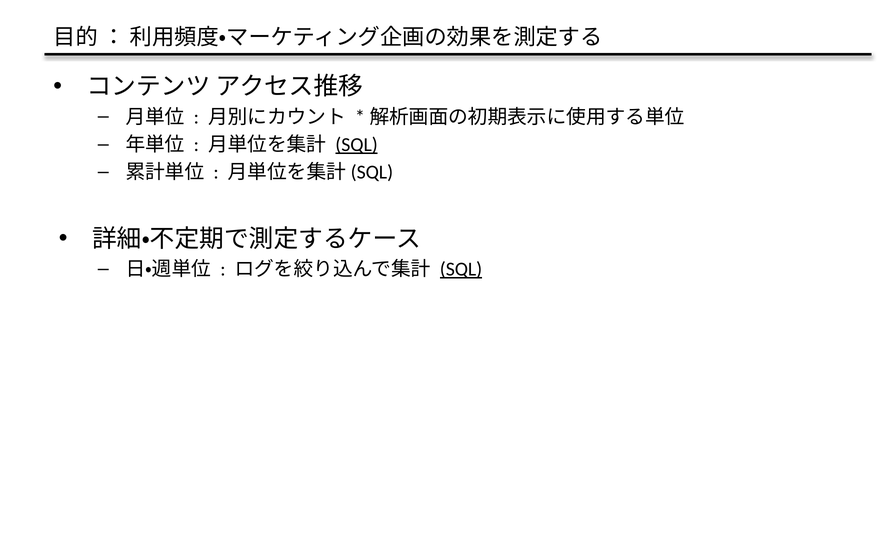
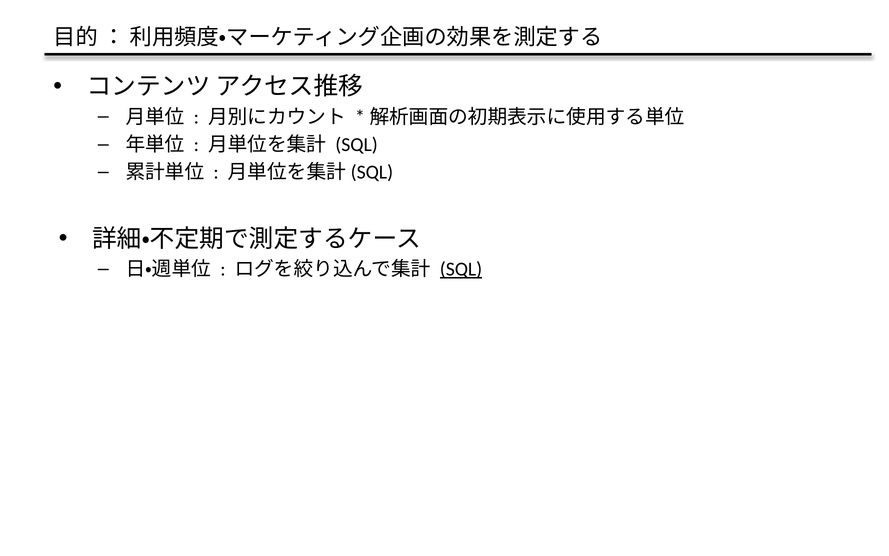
SQL at (357, 145) underline: present -> none
